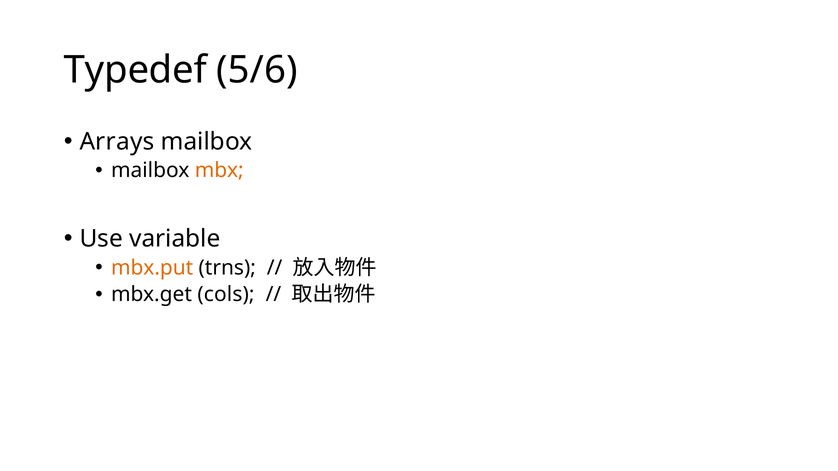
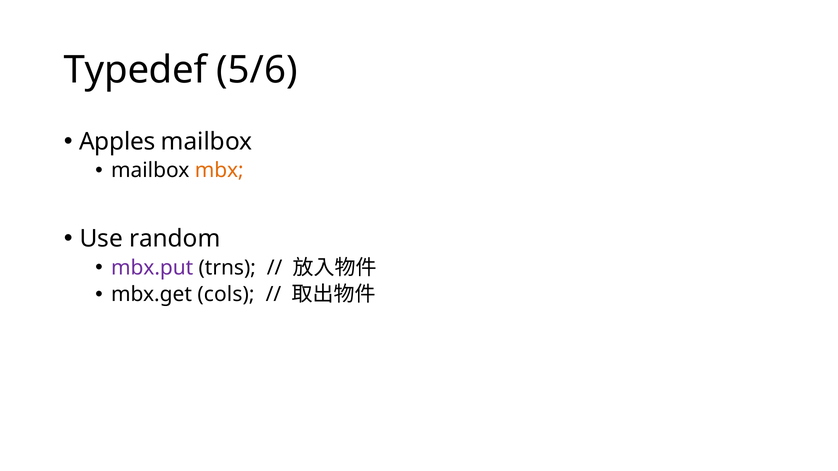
Arrays: Arrays -> Apples
variable: variable -> random
mbx.put colour: orange -> purple
